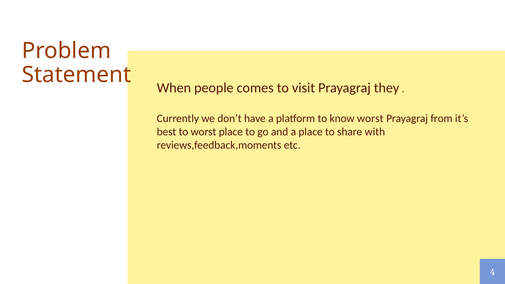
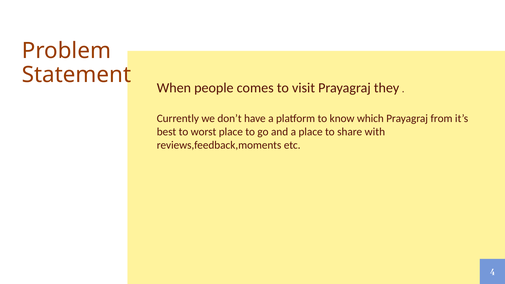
know worst: worst -> which
